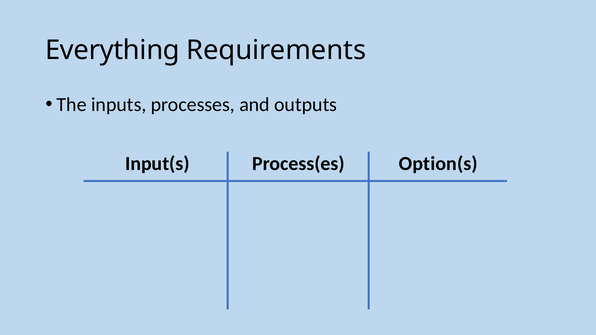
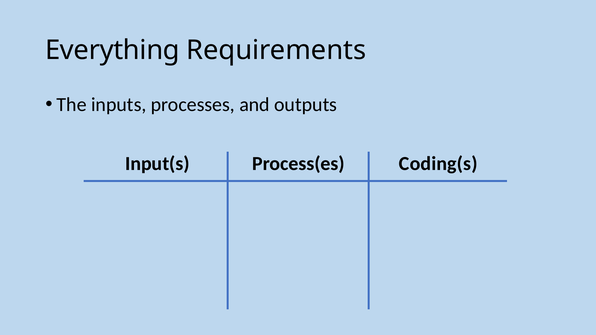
Option(s: Option(s -> Coding(s
